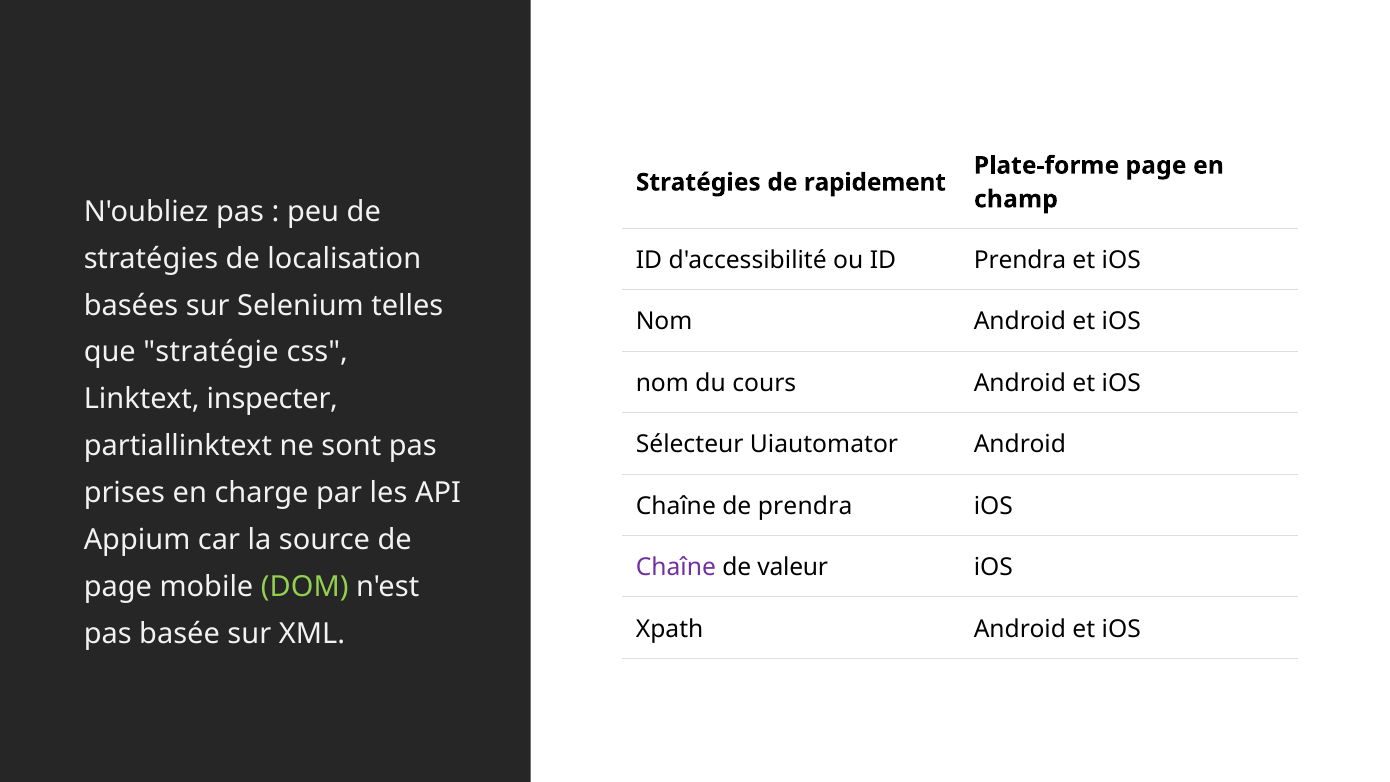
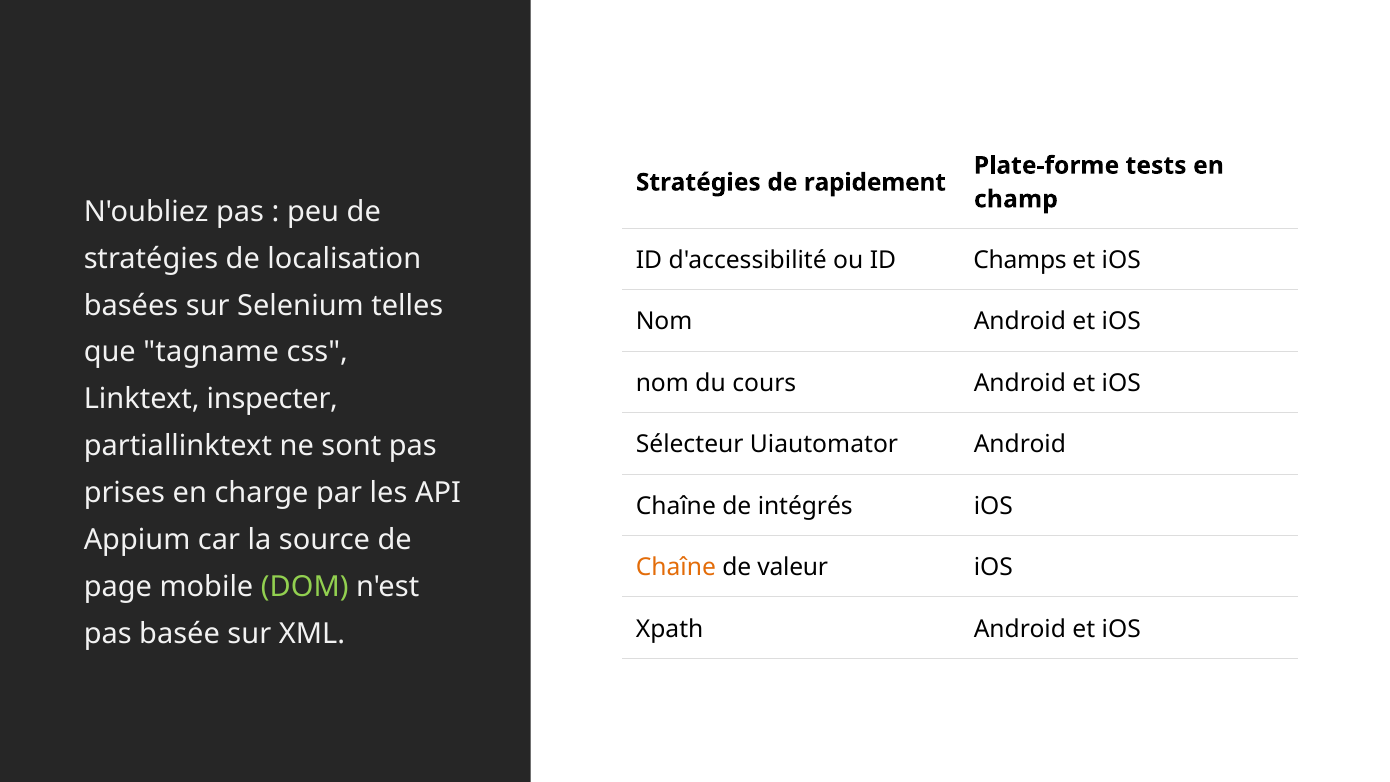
Plate-forme page: page -> tests
ID Prendra: Prendra -> Champs
stratégie: stratégie -> tagname
de prendra: prendra -> intégrés
Chaîne at (676, 568) colour: purple -> orange
